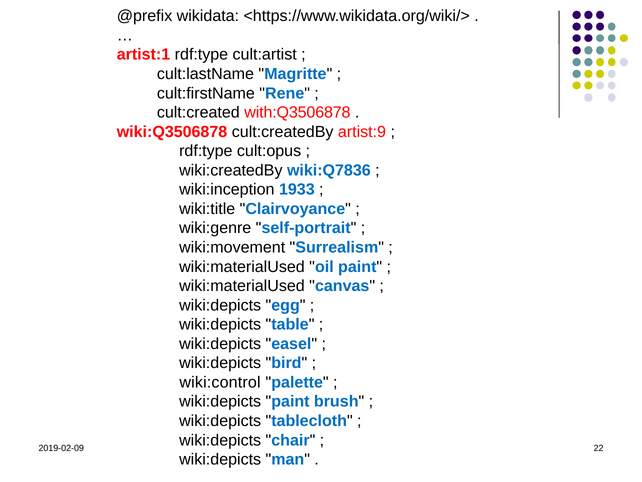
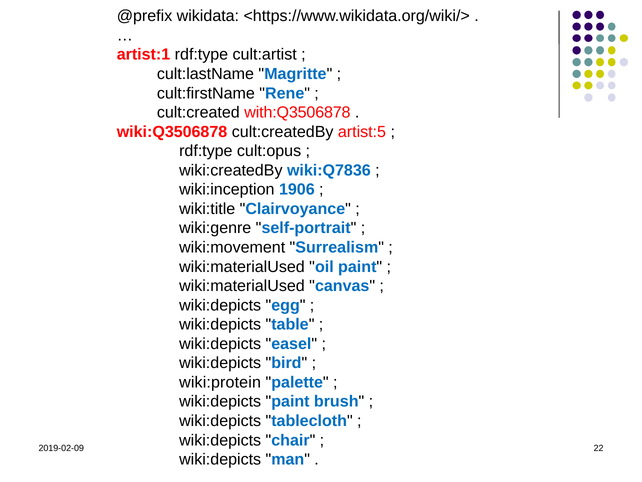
artist:9: artist:9 -> artist:5
1933: 1933 -> 1906
wiki:control: wiki:control -> wiki:protein
